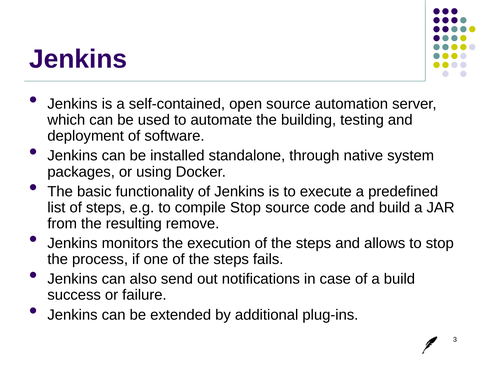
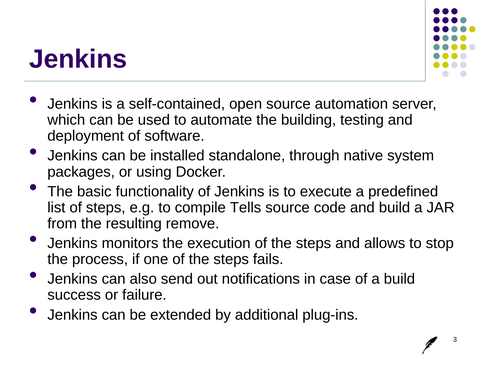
compile Stop: Stop -> Tells
